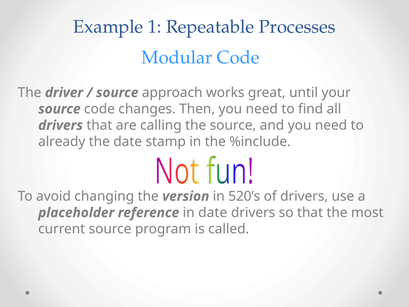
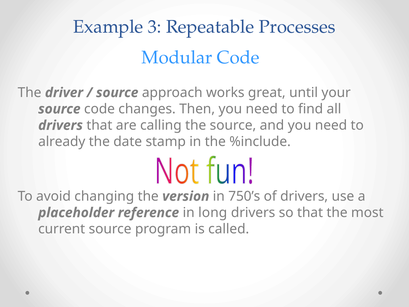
1: 1 -> 3
520’s: 520’s -> 750’s
in date: date -> long
